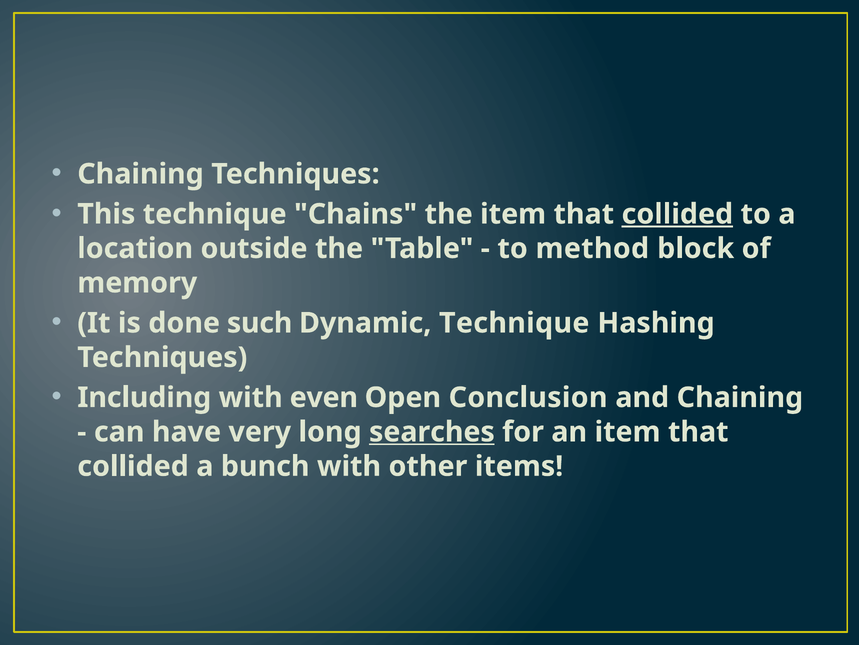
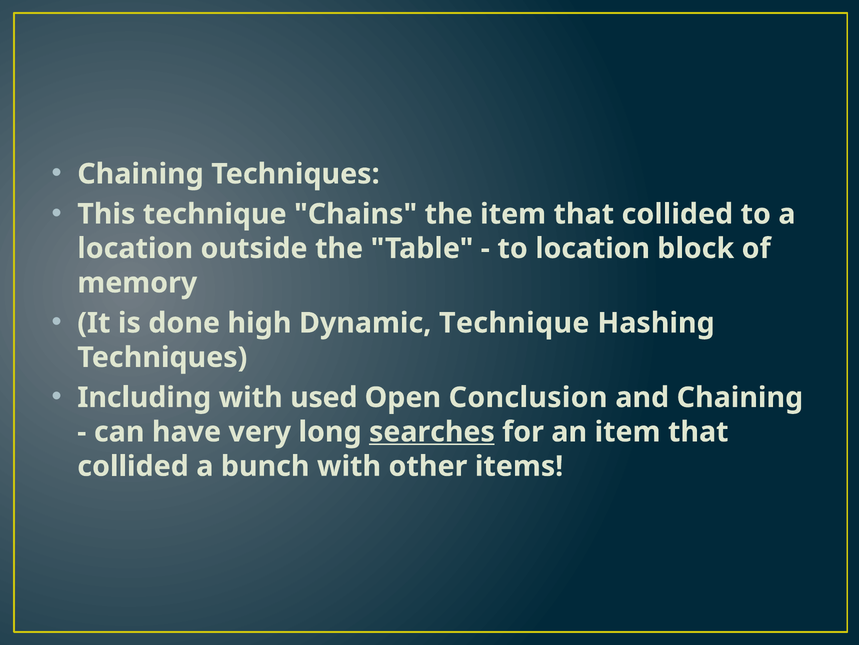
collided at (677, 214) underline: present -> none
to method: method -> location
such: such -> high
even: even -> used
